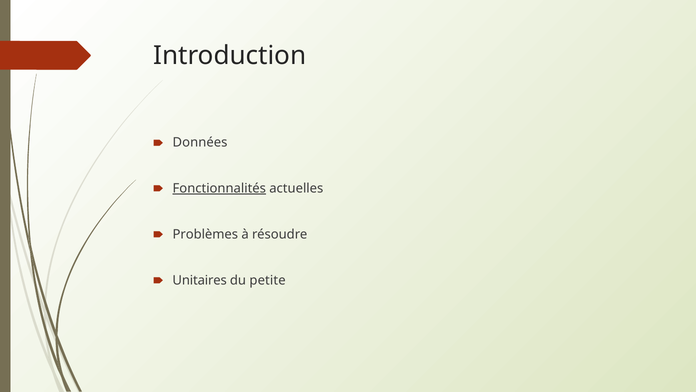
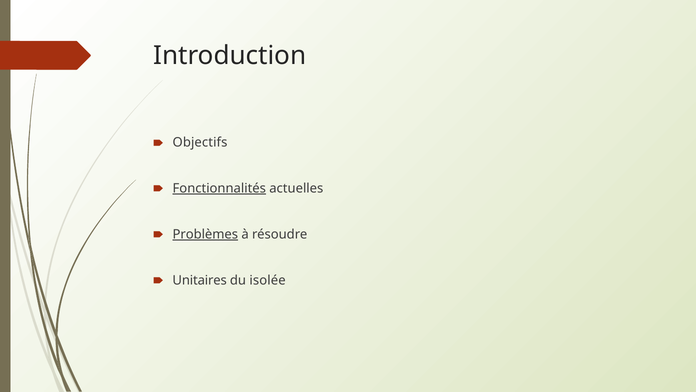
Données: Données -> Objectifs
Problèmes underline: none -> present
petite: petite -> isolée
